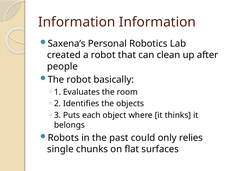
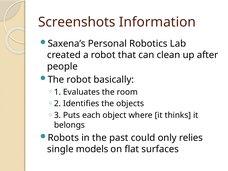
Information at (77, 22): Information -> Screenshots
chunks: chunks -> models
